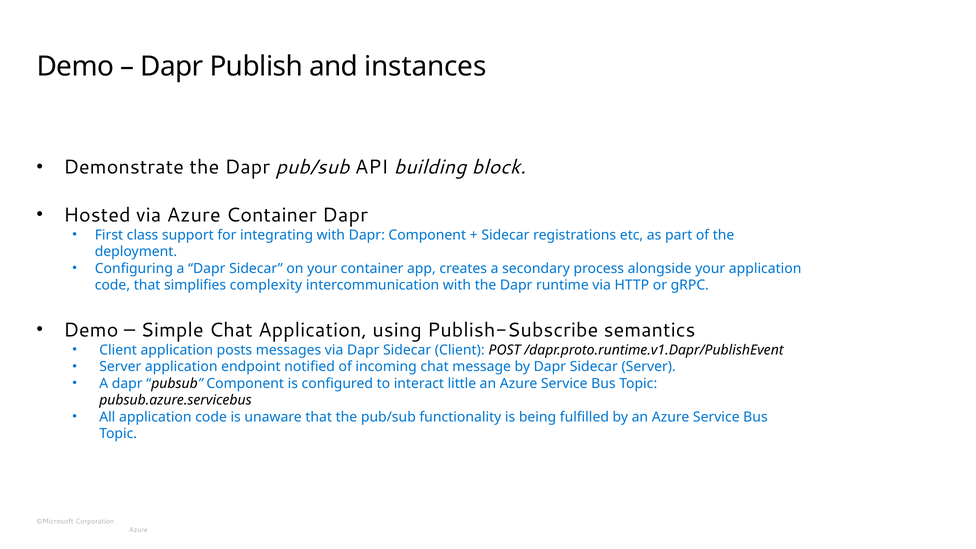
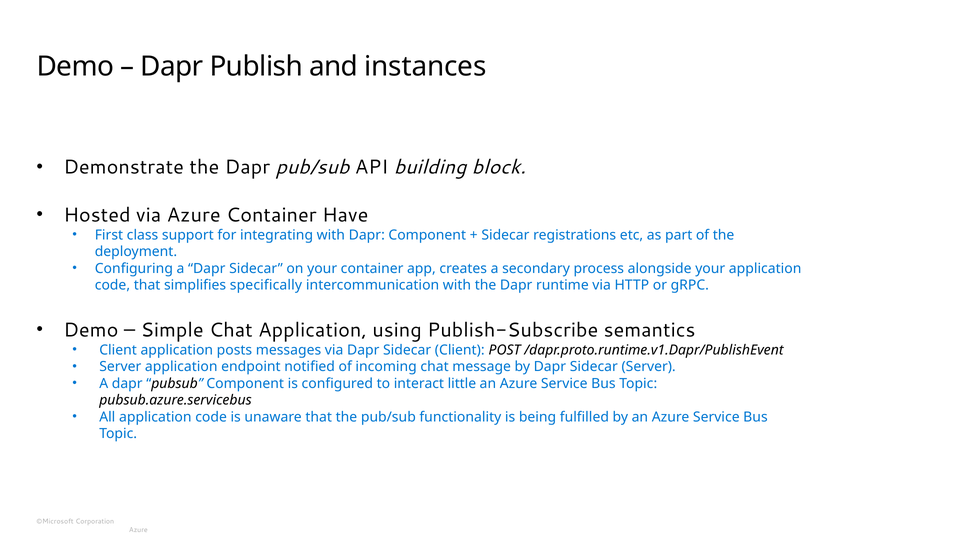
Container Dapr: Dapr -> Have
complexity: complexity -> specifically
